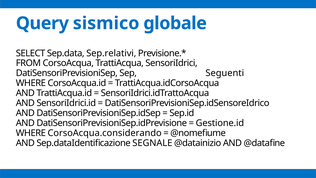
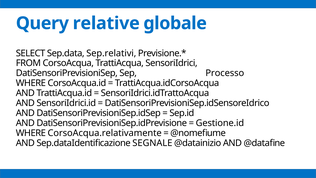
sismico: sismico -> relative
Seguenti: Seguenti -> Processo
CorsoAcqua.considerando: CorsoAcqua.considerando -> CorsoAcqua.relativamente
